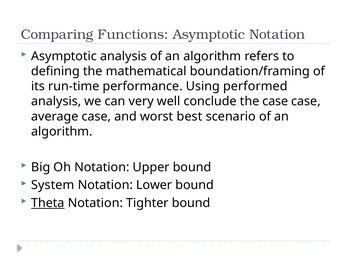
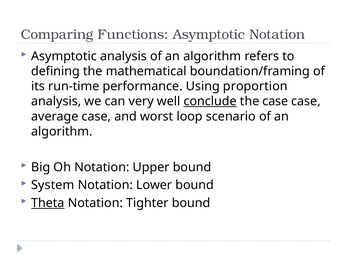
performed: performed -> proportion
conclude underline: none -> present
best: best -> loop
